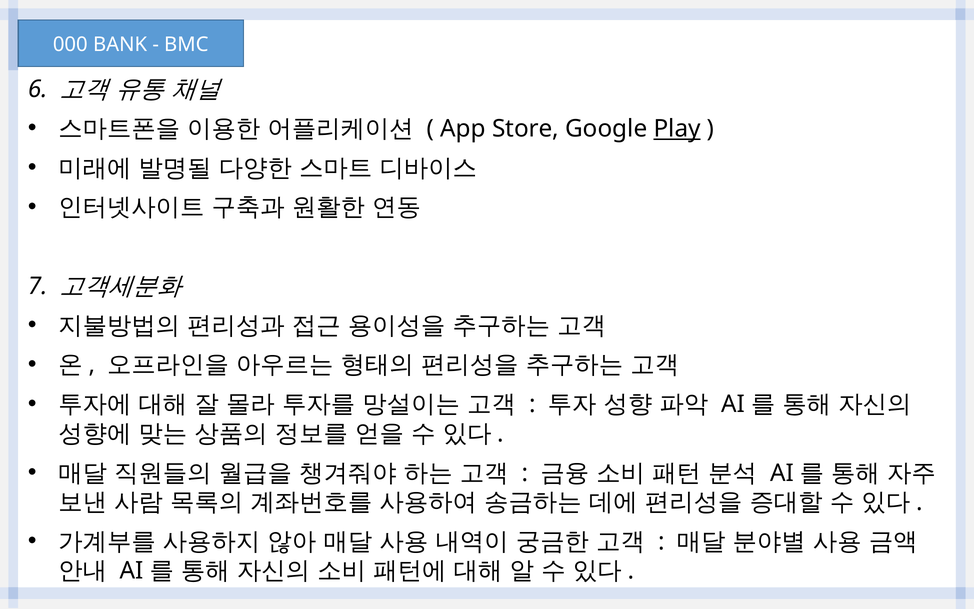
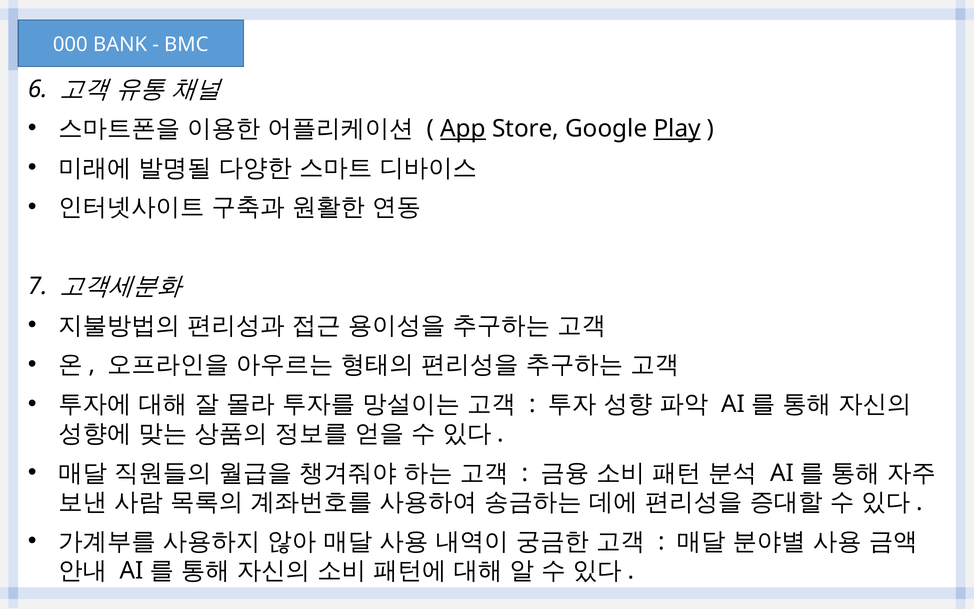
App underline: none -> present
